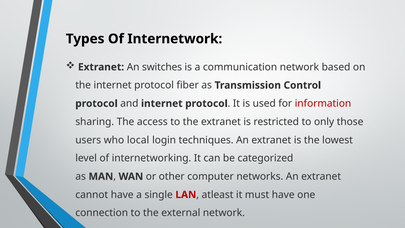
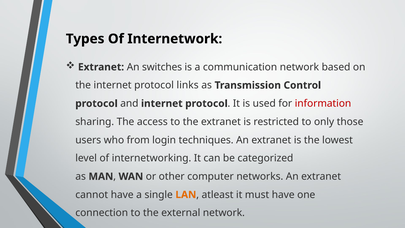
fiber: fiber -> links
local: local -> from
LAN colour: red -> orange
